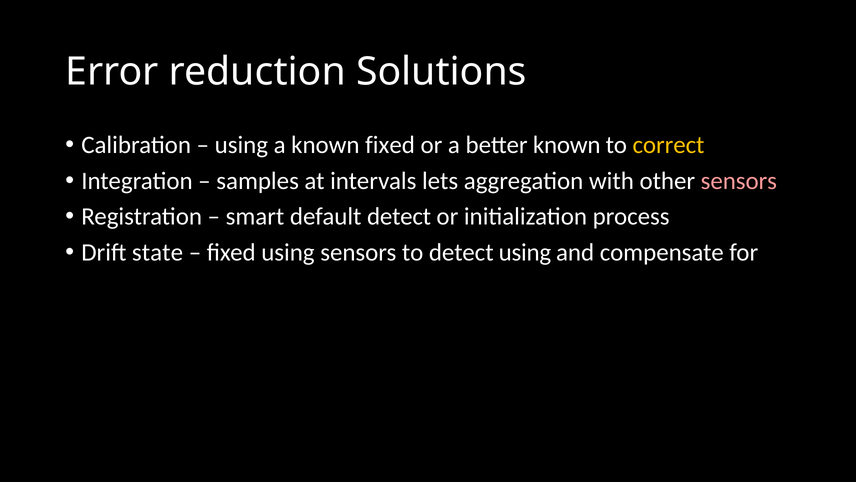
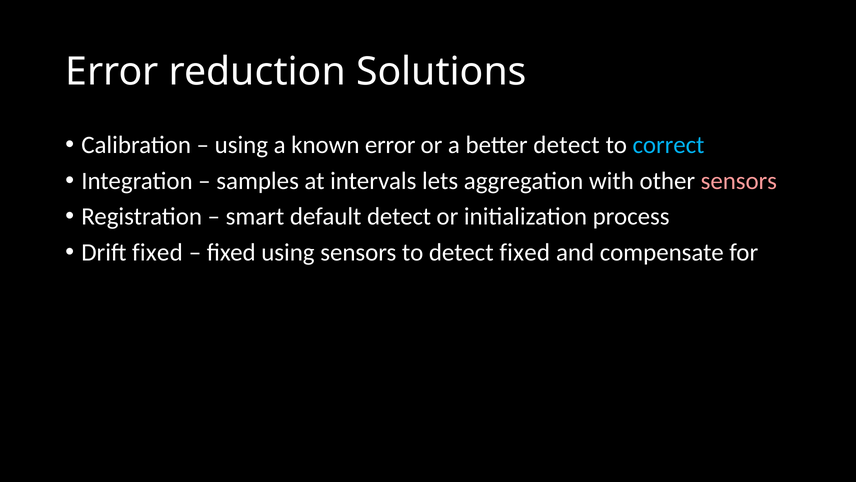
known fixed: fixed -> error
better known: known -> detect
correct colour: yellow -> light blue
Drift state: state -> fixed
detect using: using -> fixed
